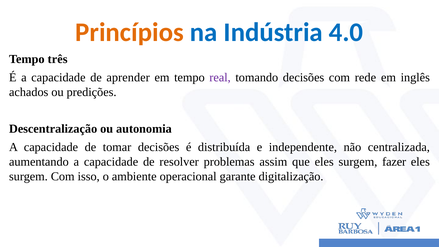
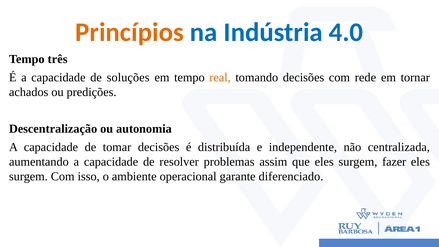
aprender: aprender -> soluções
real colour: purple -> orange
inglês: inglês -> tornar
digitalização: digitalização -> diferenciado
